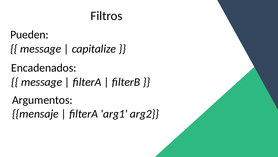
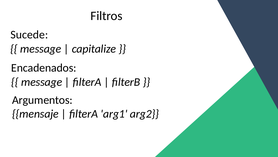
Pueden: Pueden -> Sucede
